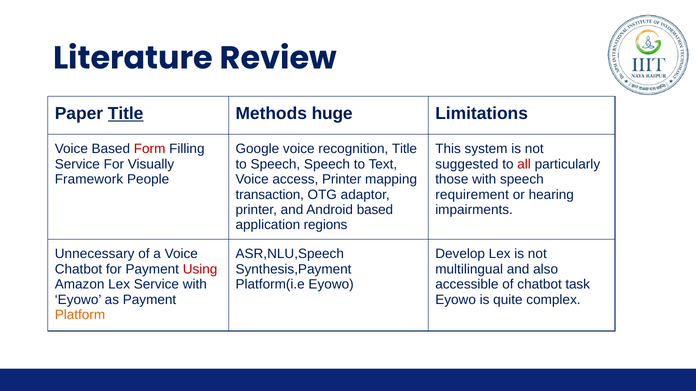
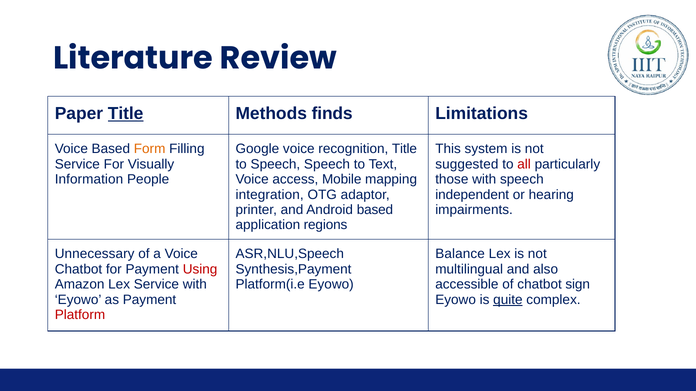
huge: huge -> finds
Form colour: red -> orange
Framework: Framework -> Information
access Printer: Printer -> Mobile
transaction: transaction -> integration
requirement: requirement -> independent
Develop: Develop -> Balance
task: task -> sign
quite underline: none -> present
Platform colour: orange -> red
